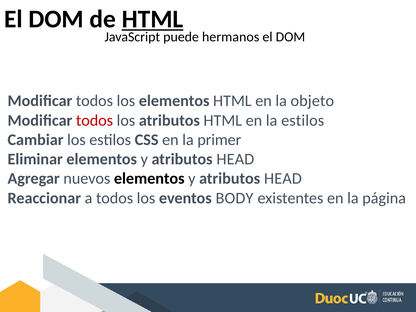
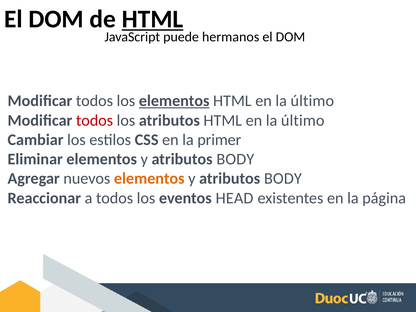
elementos at (174, 101) underline: none -> present
objeto at (312, 101): objeto -> último
estilos at (303, 120): estilos -> último
HEAD at (235, 159): HEAD -> BODY
elementos at (149, 179) colour: black -> orange
HEAD at (283, 179): HEAD -> BODY
BODY: BODY -> HEAD
